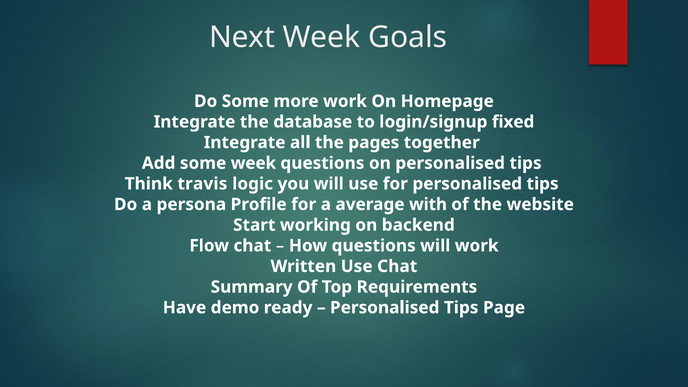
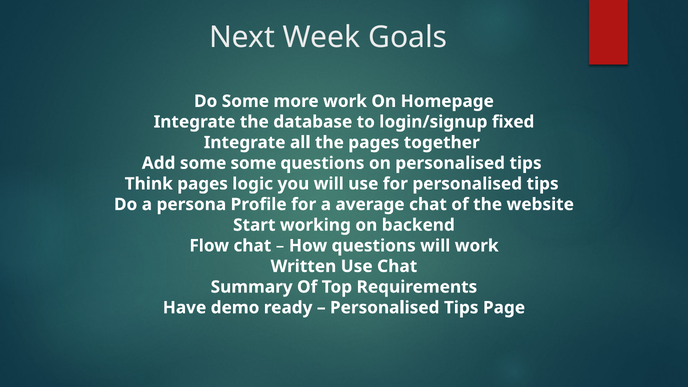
some week: week -> some
Think travis: travis -> pages
average with: with -> chat
